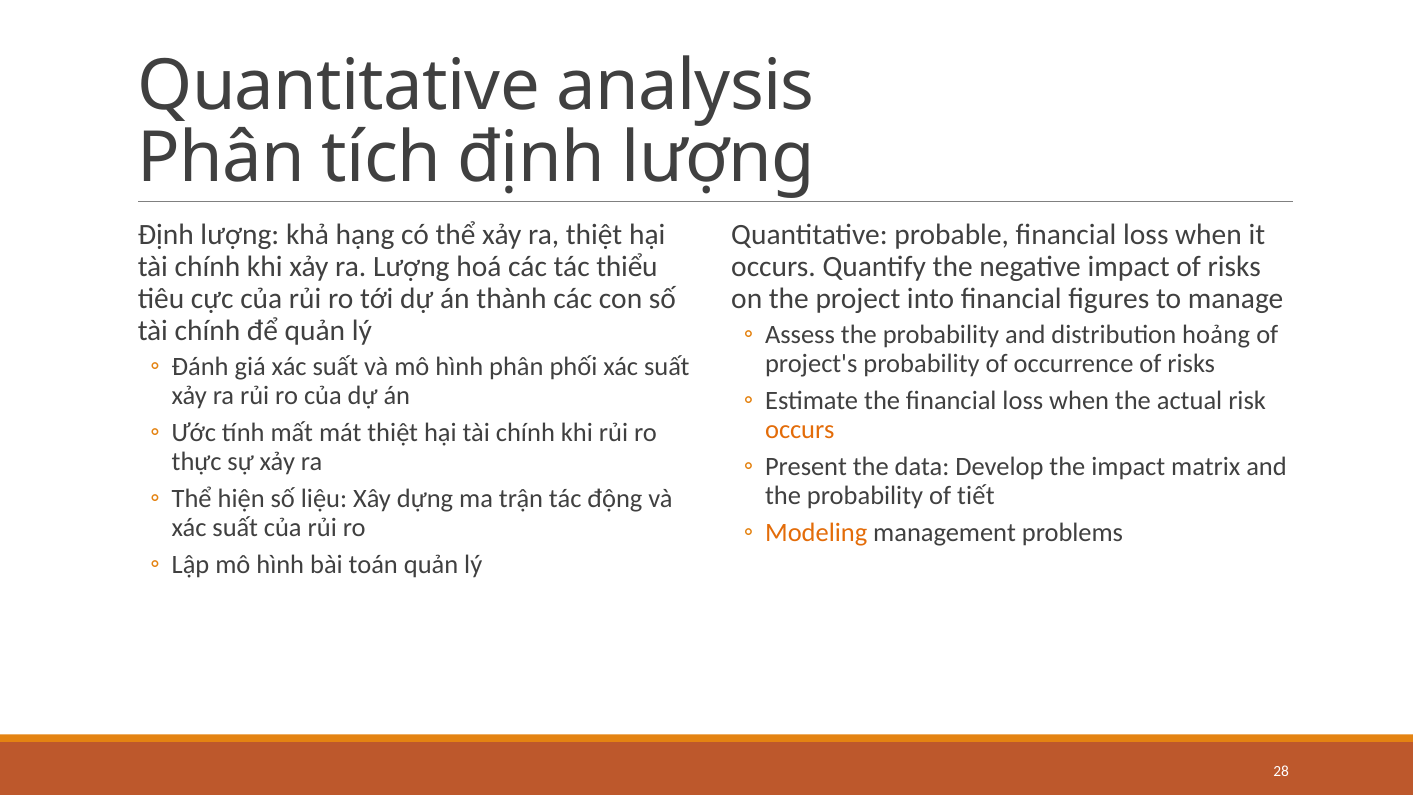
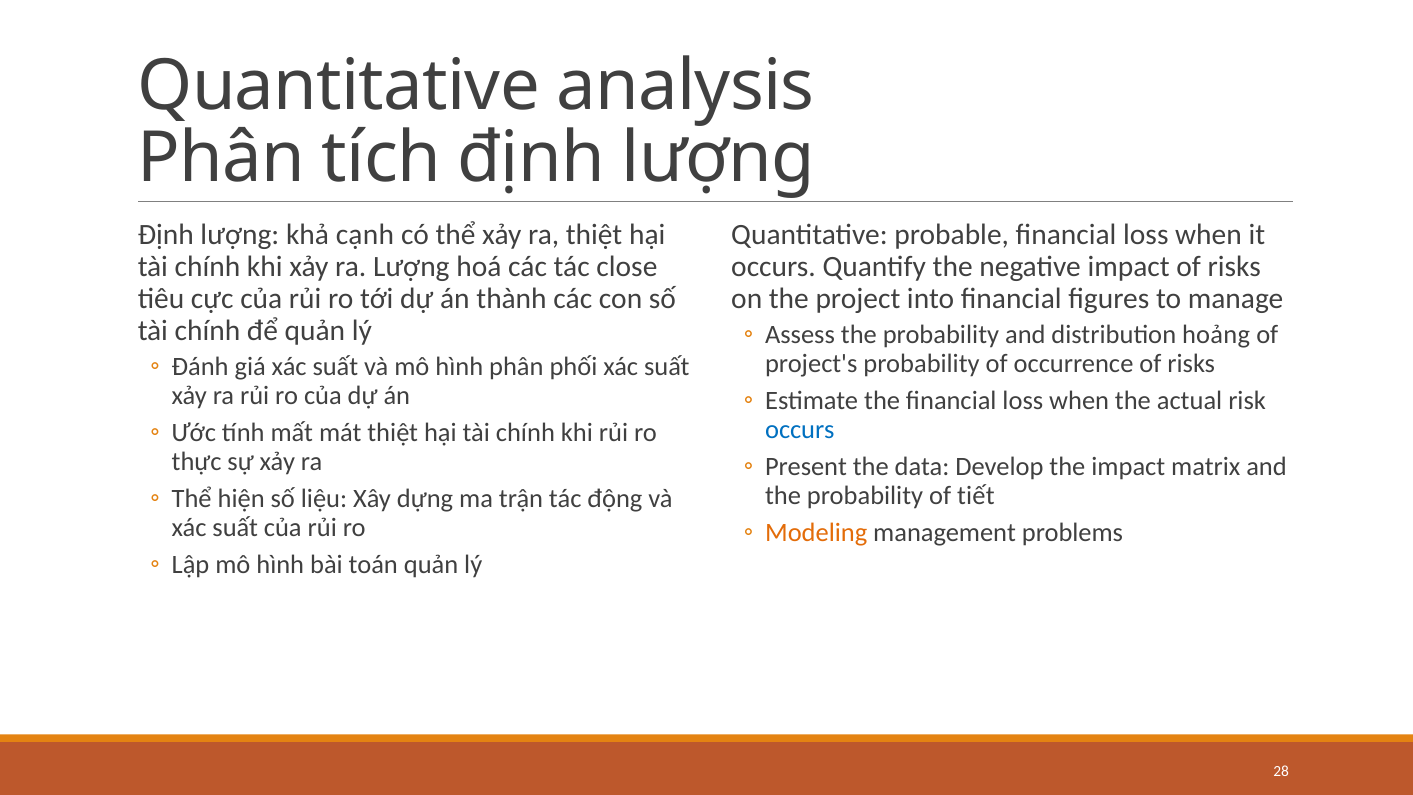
hạng: hạng -> cạnh
thiểu: thiểu -> close
occurs at (800, 430) colour: orange -> blue
